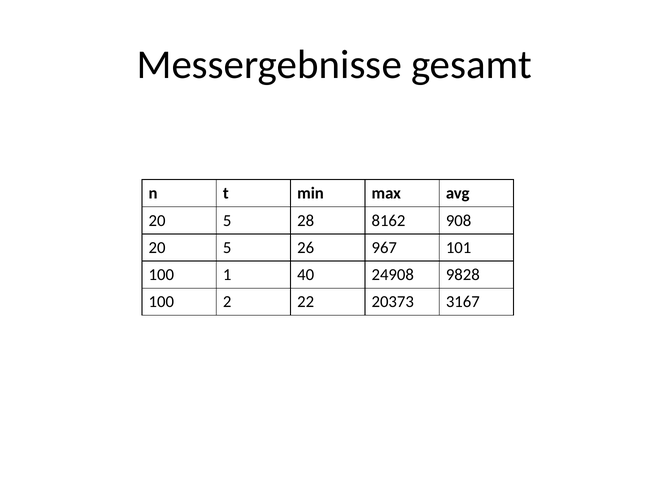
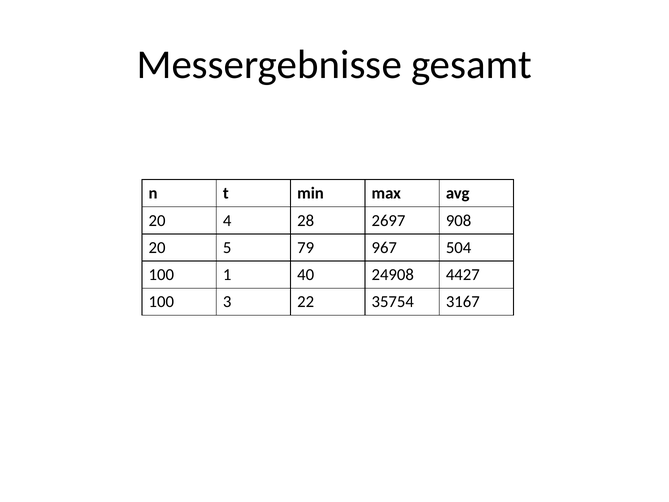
5 at (227, 220): 5 -> 4
8162: 8162 -> 2697
26: 26 -> 79
101: 101 -> 504
9828: 9828 -> 4427
2: 2 -> 3
20373: 20373 -> 35754
